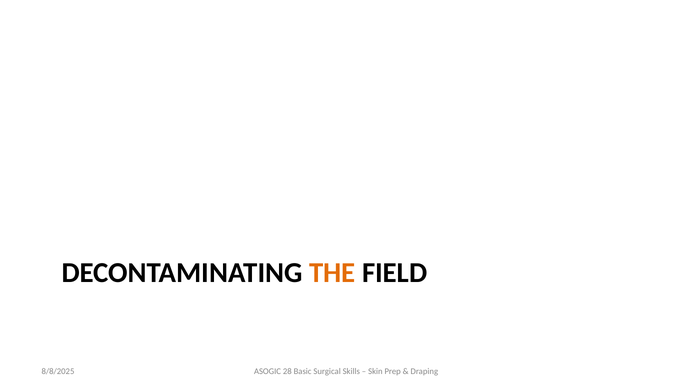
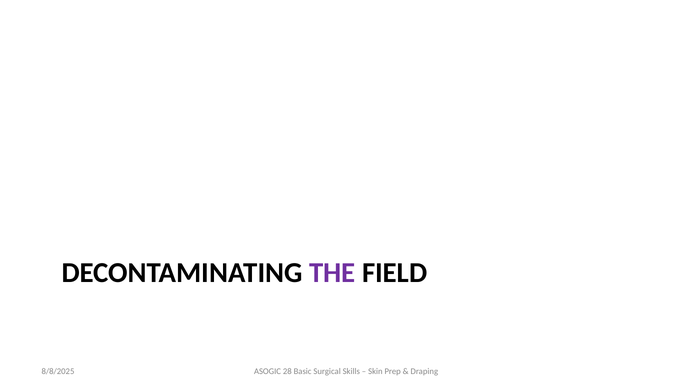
THE colour: orange -> purple
